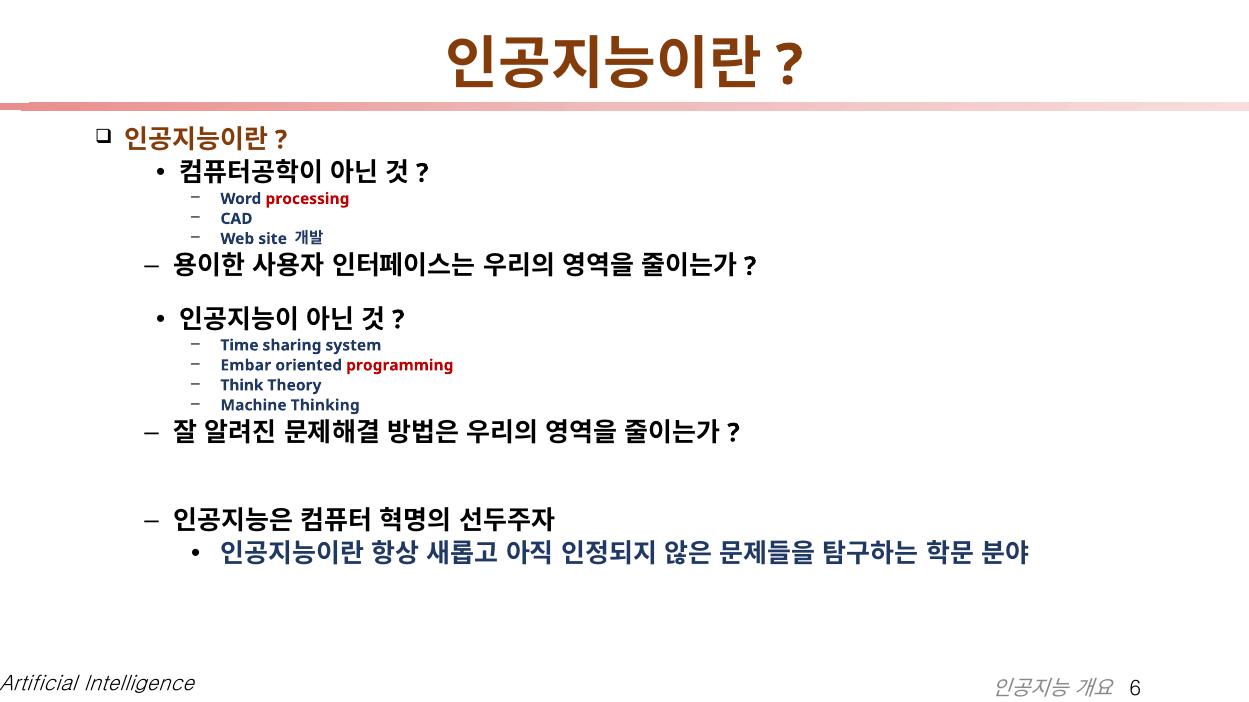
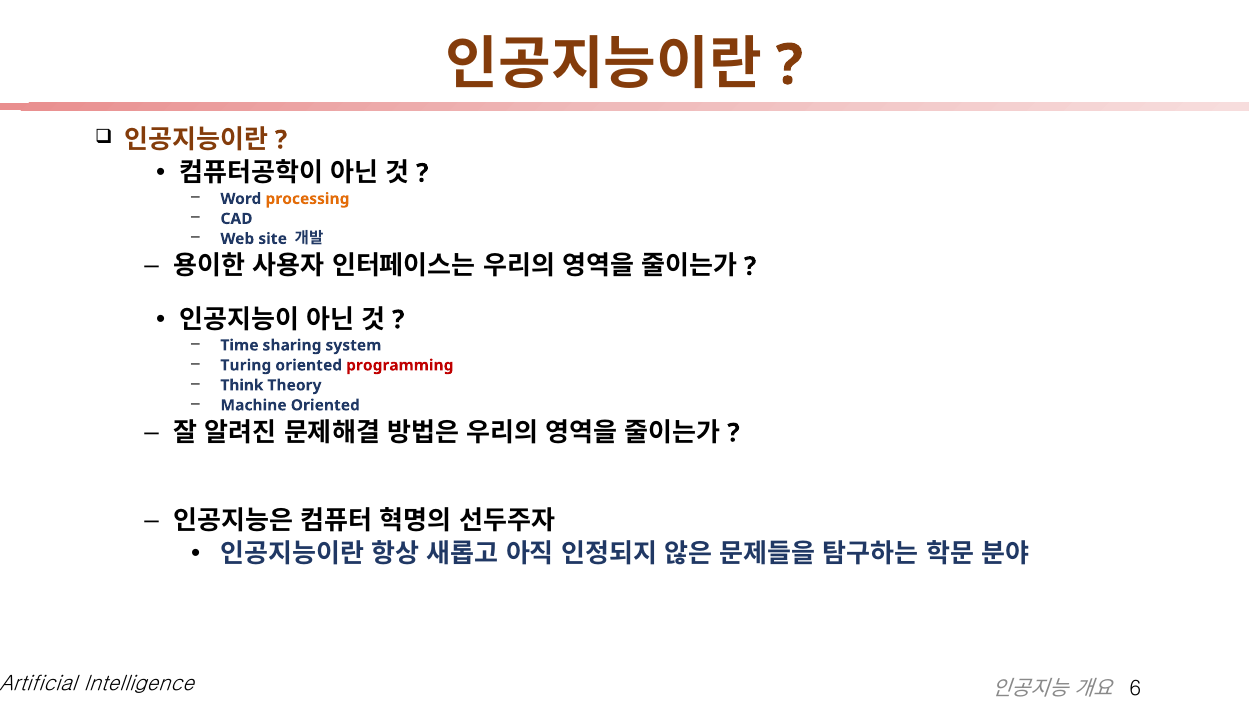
processing colour: red -> orange
Embar: Embar -> Turing
Machine Thinking: Thinking -> Oriented
